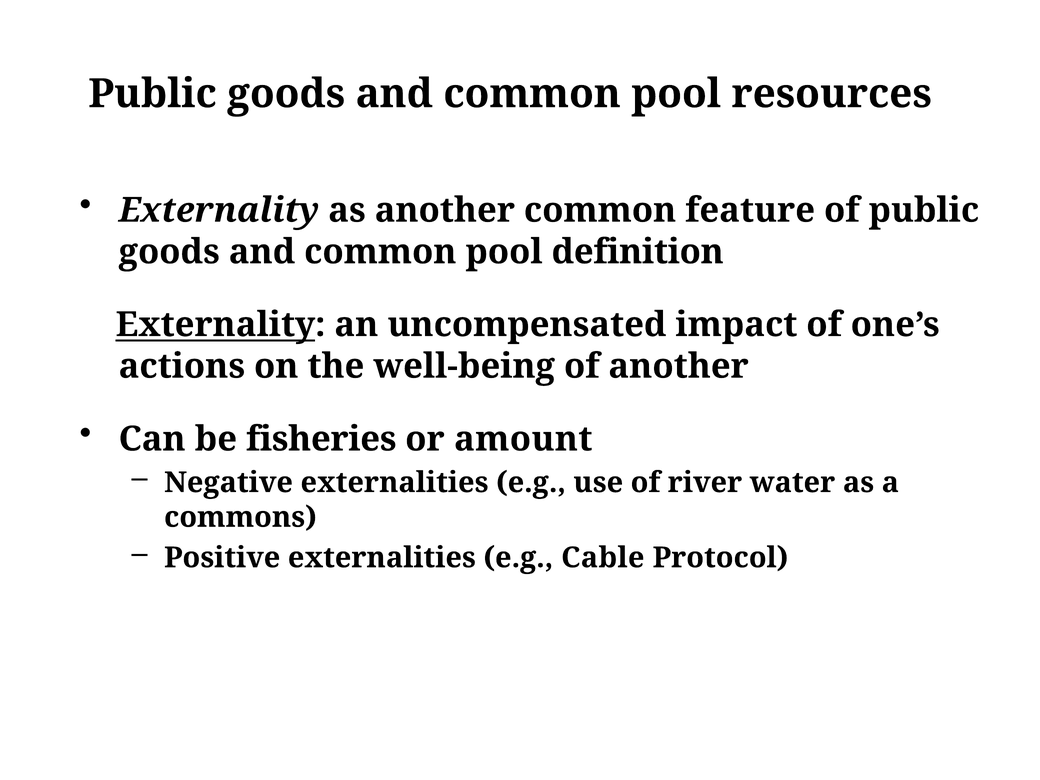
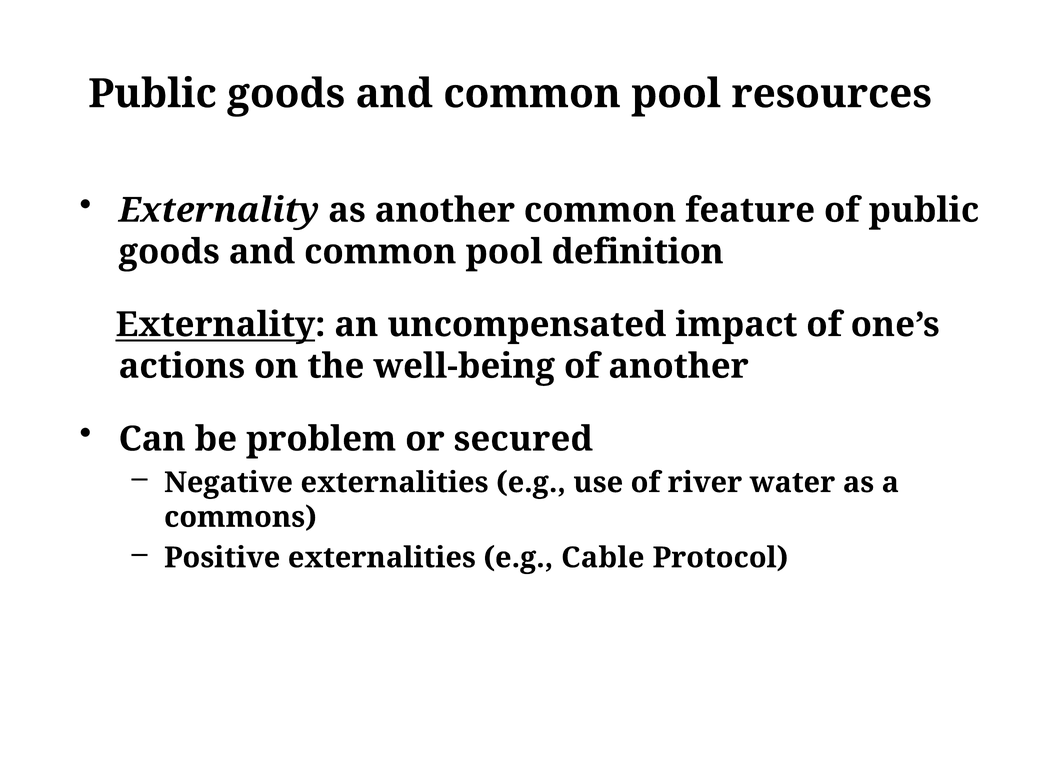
fisheries: fisheries -> problem
amount: amount -> secured
